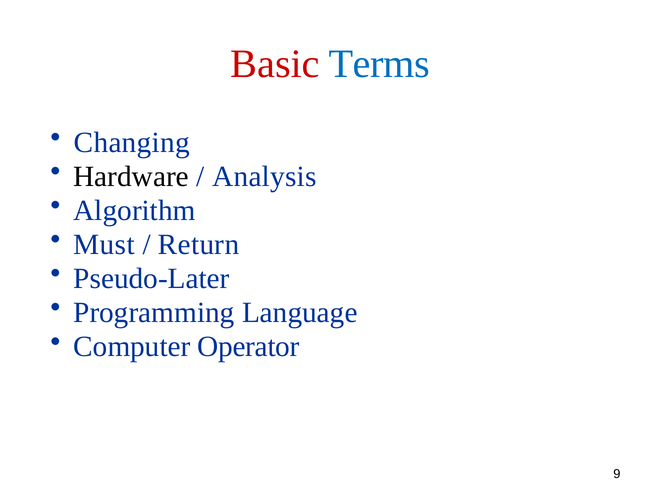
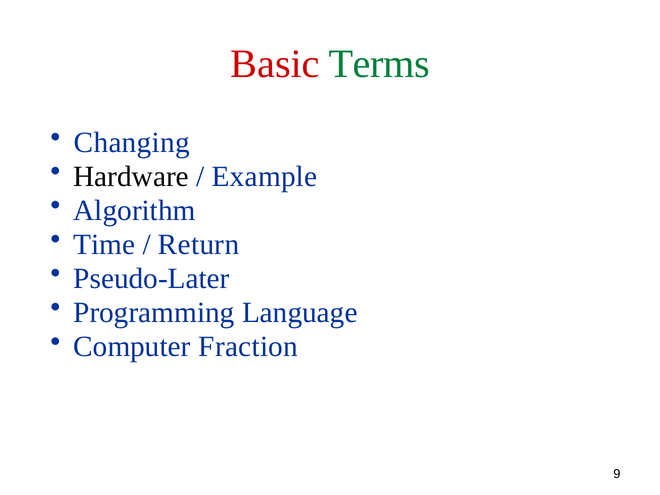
Terms colour: blue -> green
Analysis: Analysis -> Example
Must: Must -> Time
Operator: Operator -> Fraction
